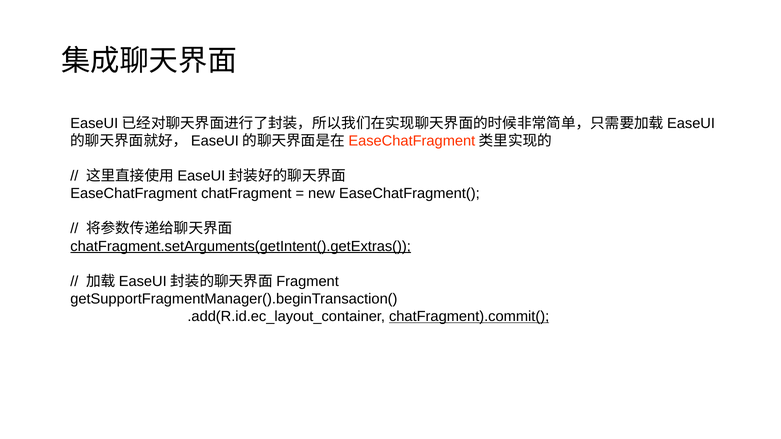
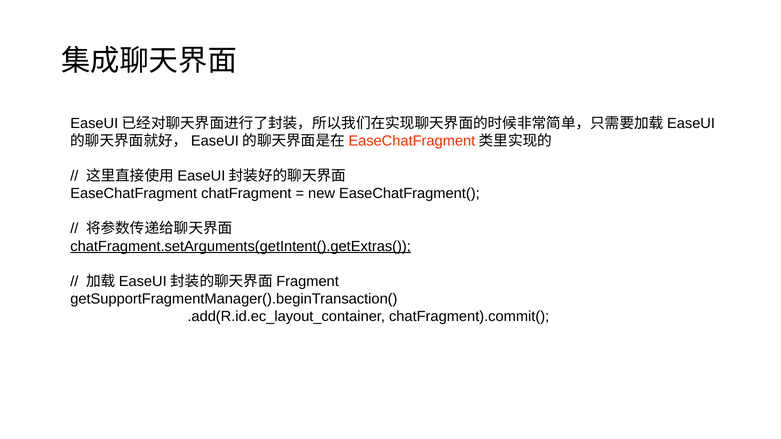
chatFragment).commit( underline: present -> none
